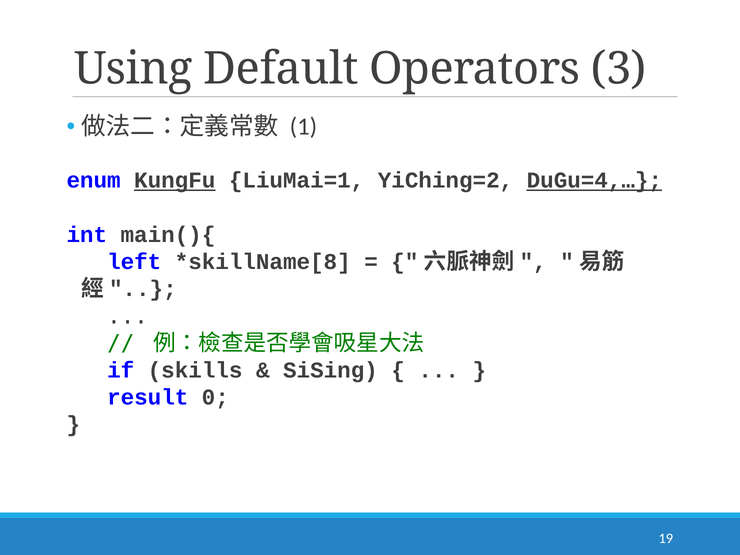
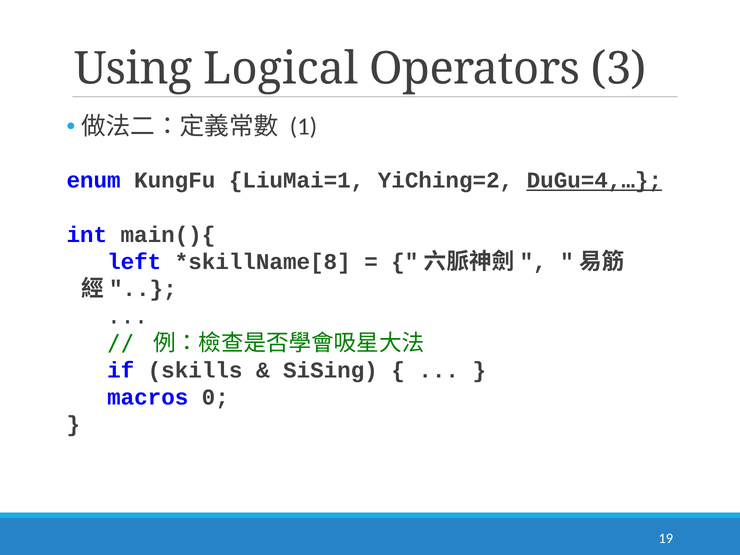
Default: Default -> Logical
KungFu underline: present -> none
result: result -> macros
